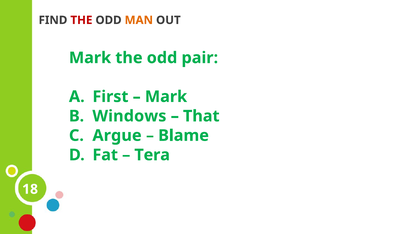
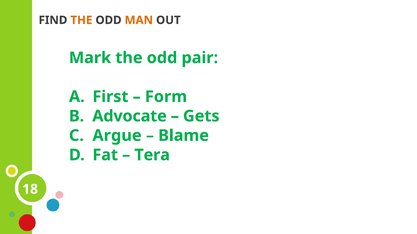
THE at (81, 20) colour: red -> orange
Mark at (166, 97): Mark -> Form
Windows: Windows -> Advocate
That: That -> Gets
